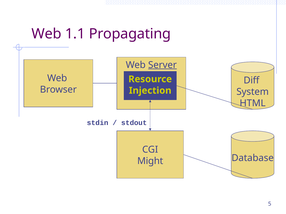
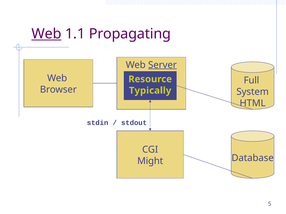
Web at (46, 34) underline: none -> present
Diff: Diff -> Full
Injection: Injection -> Typically
